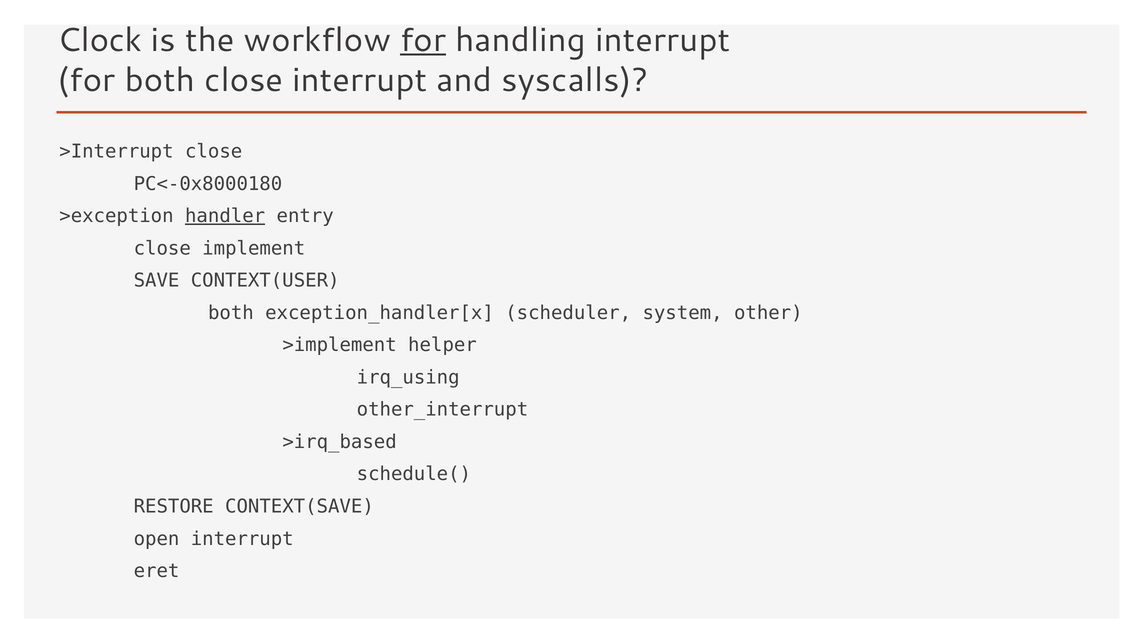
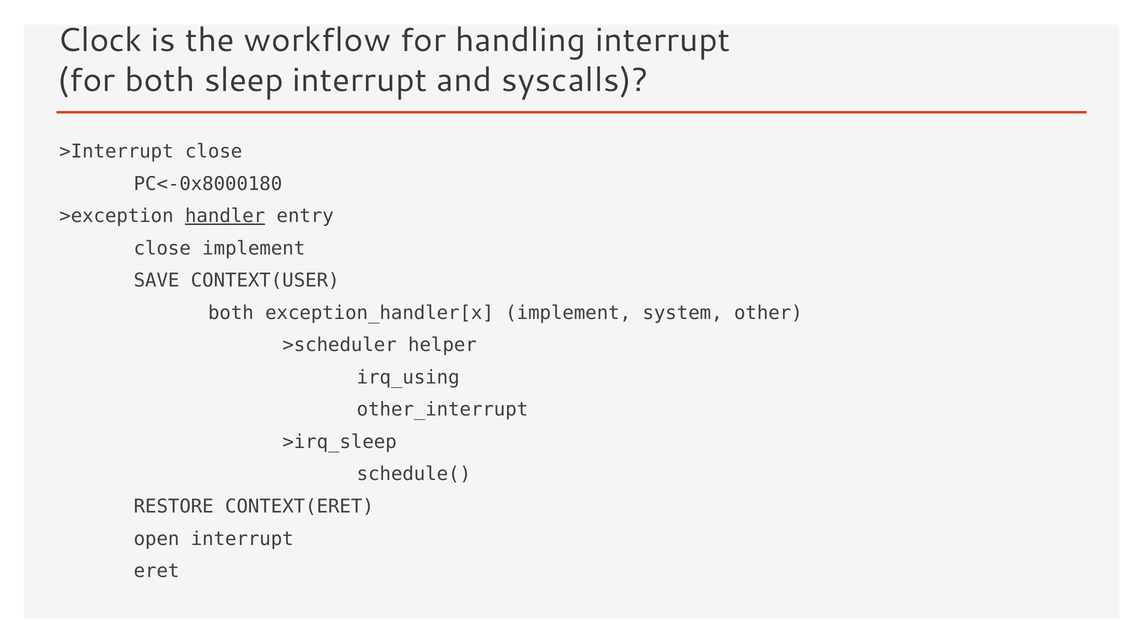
for at (423, 40) underline: present -> none
both close: close -> sleep
exception_handler[x scheduler: scheduler -> implement
>implement: >implement -> >scheduler
>irq_based: >irq_based -> >irq_sleep
CONTEXT(SAVE: CONTEXT(SAVE -> CONTEXT(ERET
